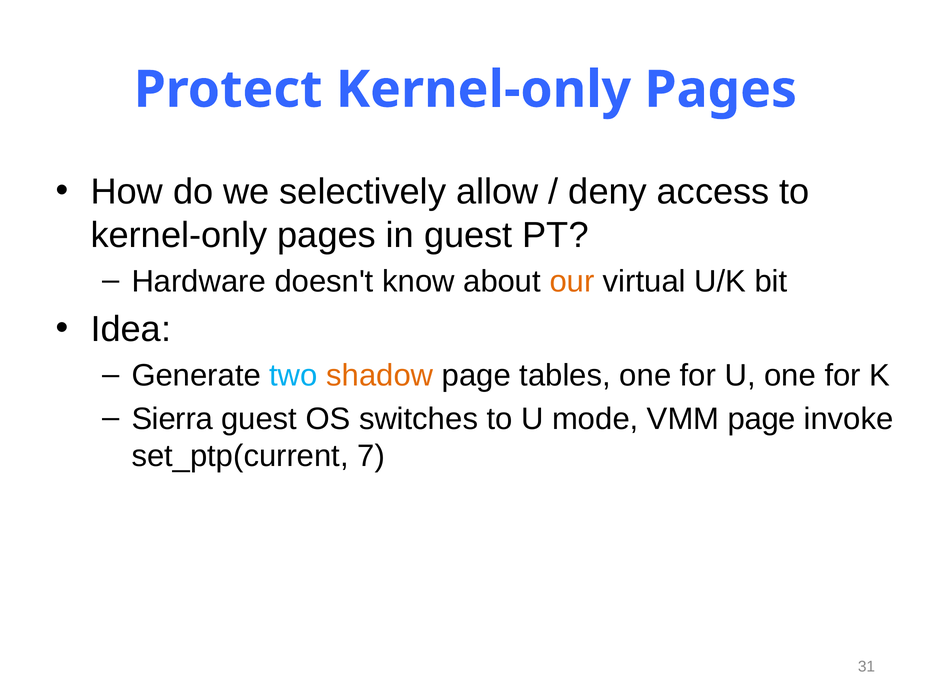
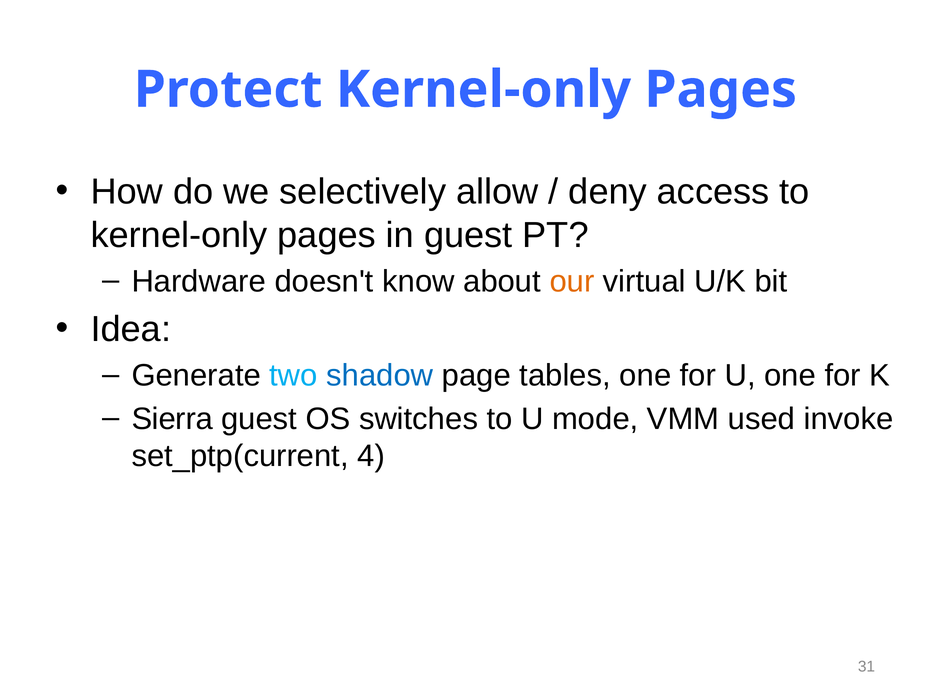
shadow colour: orange -> blue
VMM page: page -> used
7: 7 -> 4
